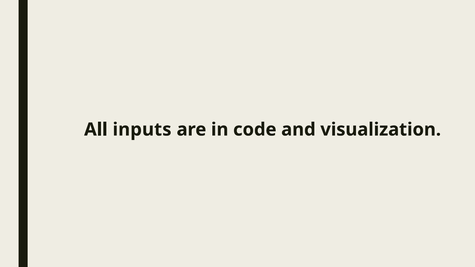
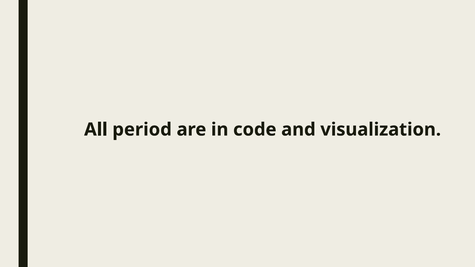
inputs: inputs -> period
